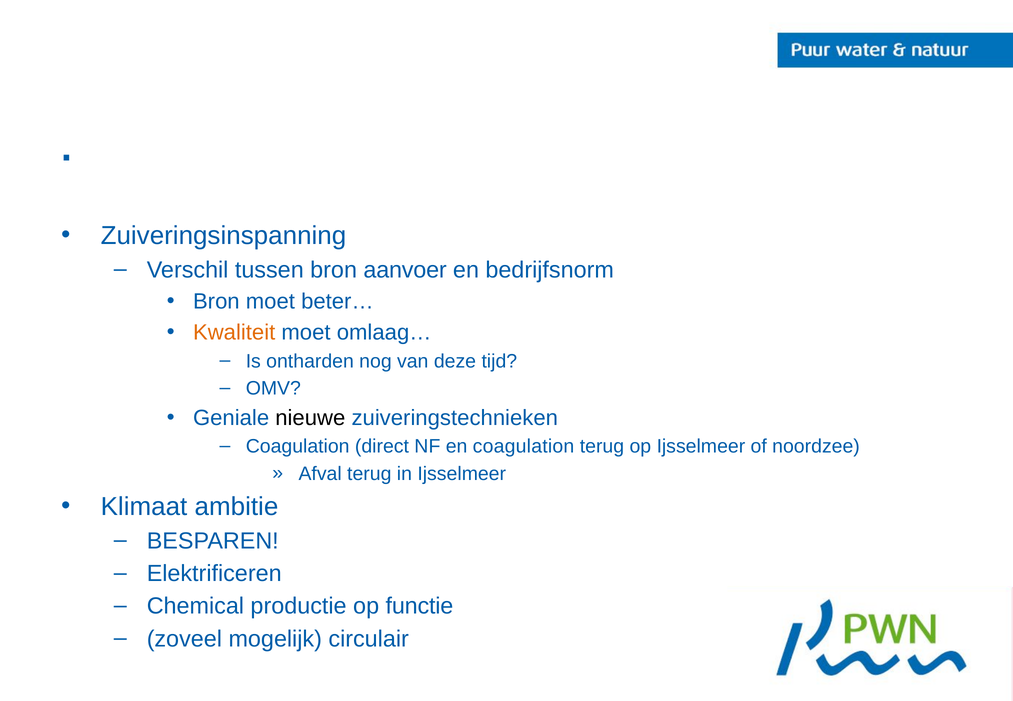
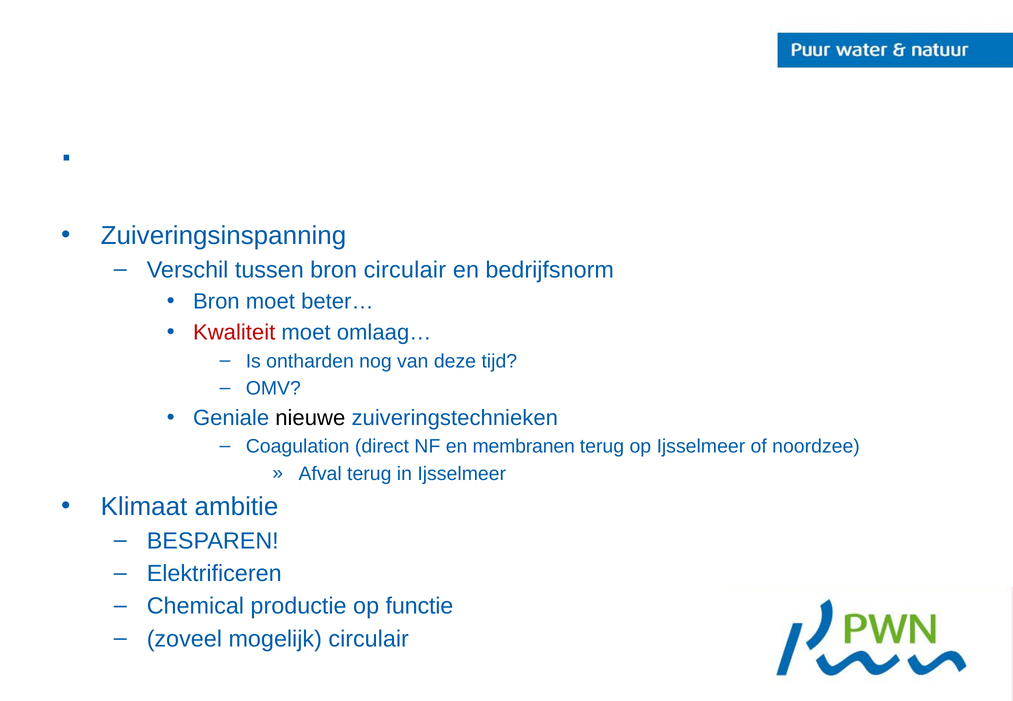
bron aanvoer: aanvoer -> circulair
Kwaliteit colour: orange -> red
en coagulation: coagulation -> membranen
